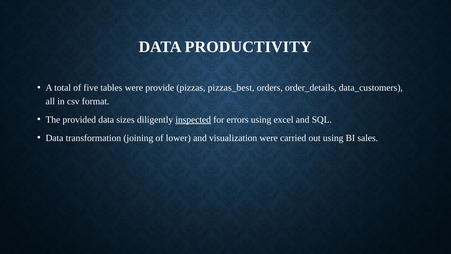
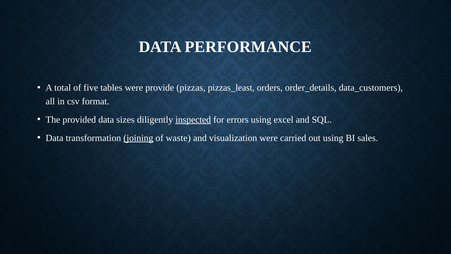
PRODUCTIVITY: PRODUCTIVITY -> PERFORMANCE
pizzas_best: pizzas_best -> pizzas_least
joining underline: none -> present
lower: lower -> waste
